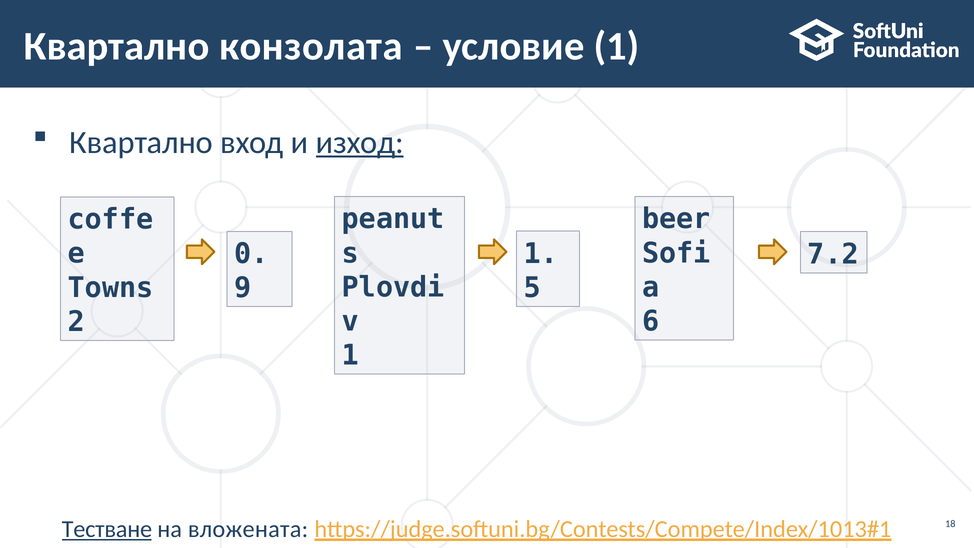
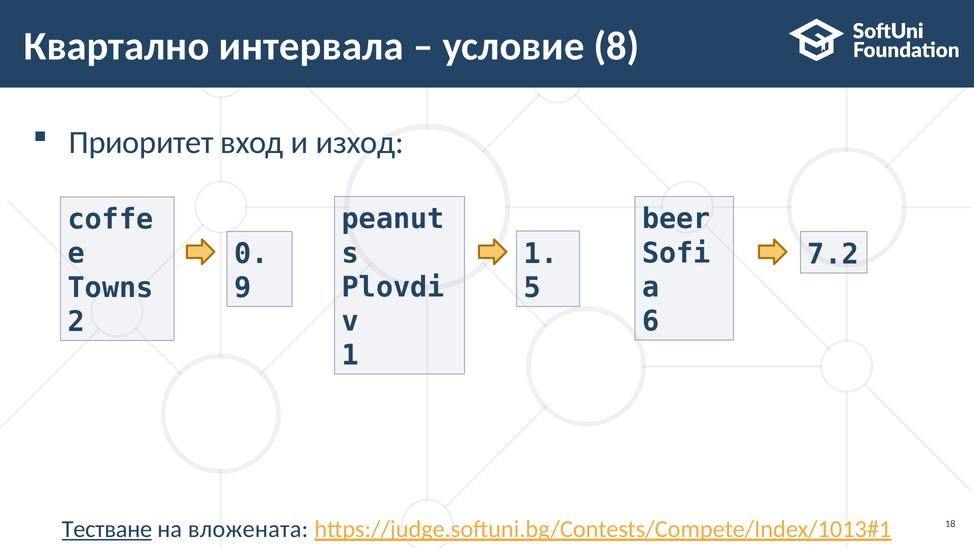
конзолата: конзолата -> интервала
условие 1: 1 -> 8
Квартално at (141, 143): Квартално -> Приоритет
изход underline: present -> none
